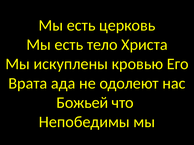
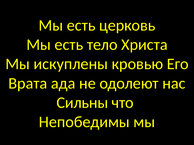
Божьей: Божьей -> Сильны
